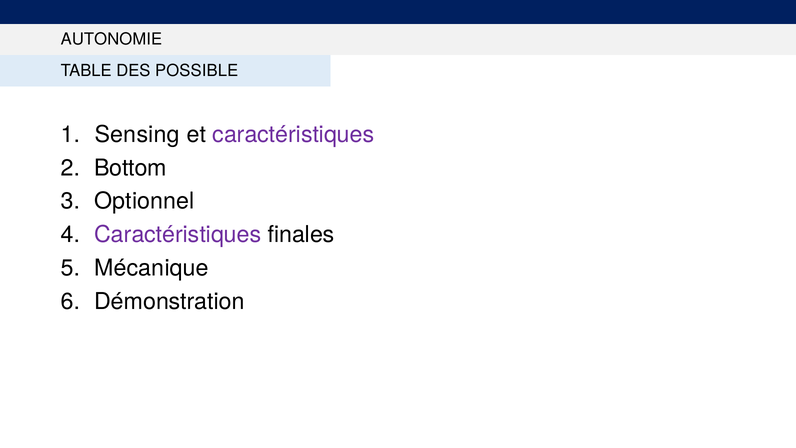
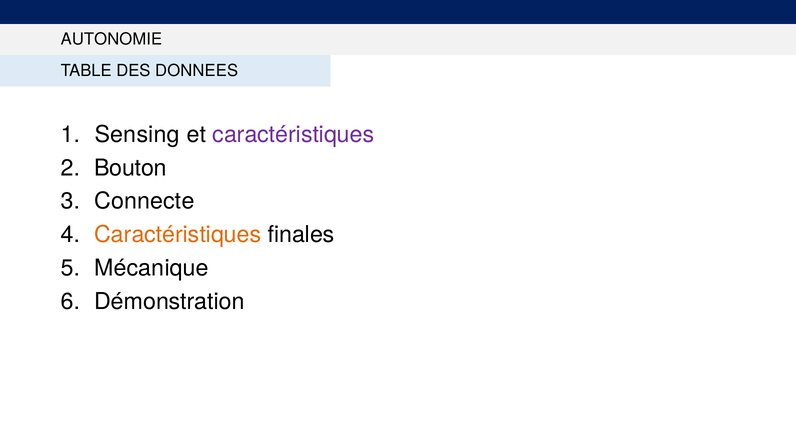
POSSIBLE: POSSIBLE -> DONNEES
Bottom: Bottom -> Bouton
Optionnel: Optionnel -> Connecte
Caractéristiques at (178, 235) colour: purple -> orange
